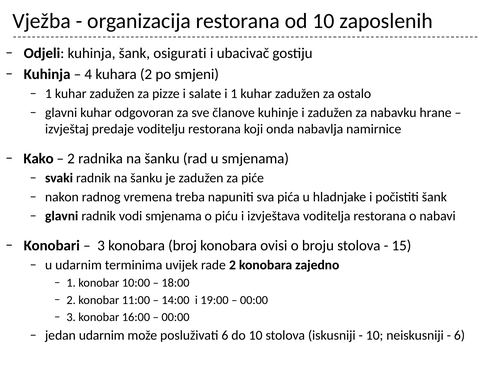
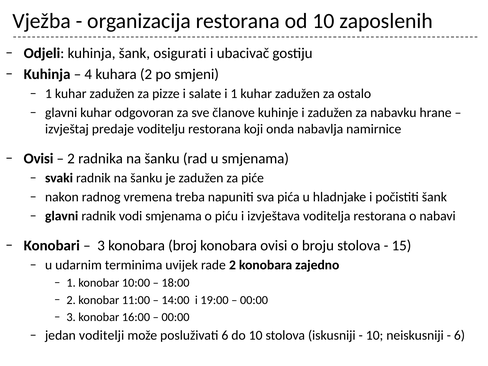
Kako at (39, 158): Kako -> Ovisi
jedan udarnim: udarnim -> voditelji
